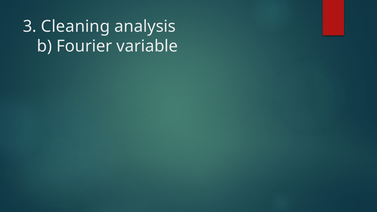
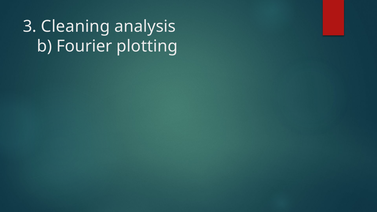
variable: variable -> plotting
